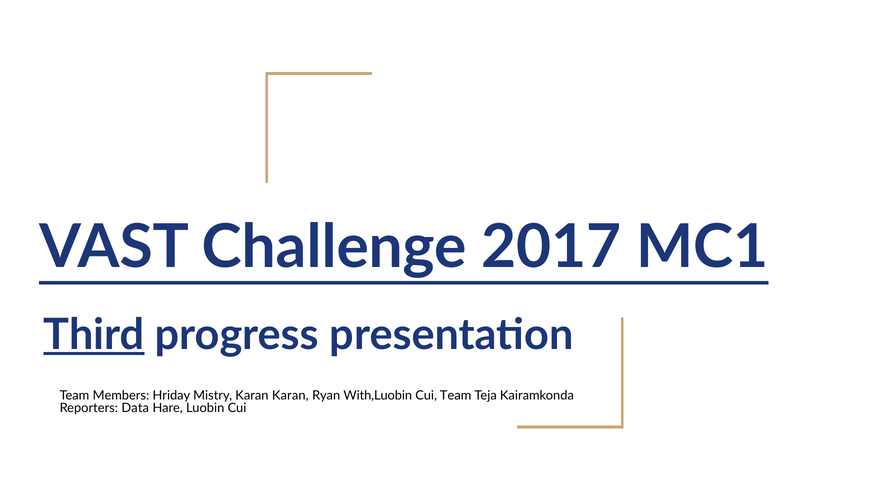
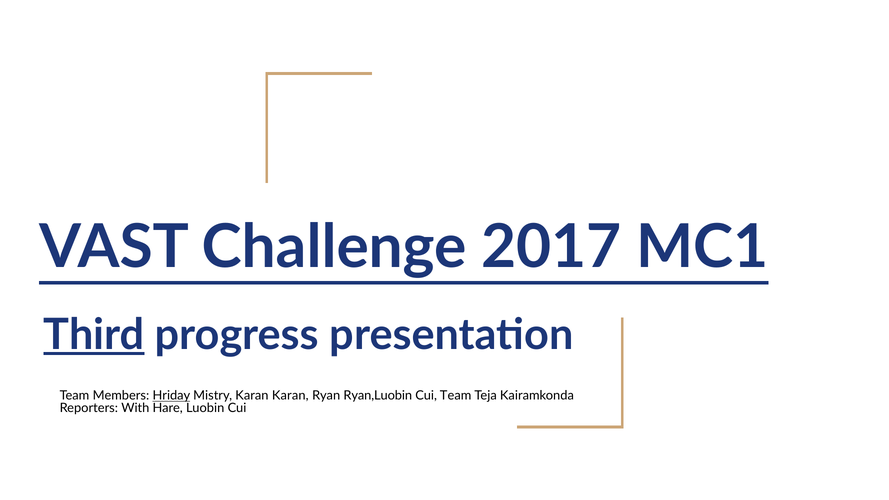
Hriday underline: none -> present
With,Luobin: With,Luobin -> Ryan,Luobin
Data: Data -> With
